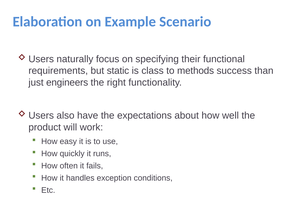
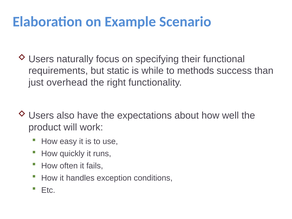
class: class -> while
engineers: engineers -> overhead
